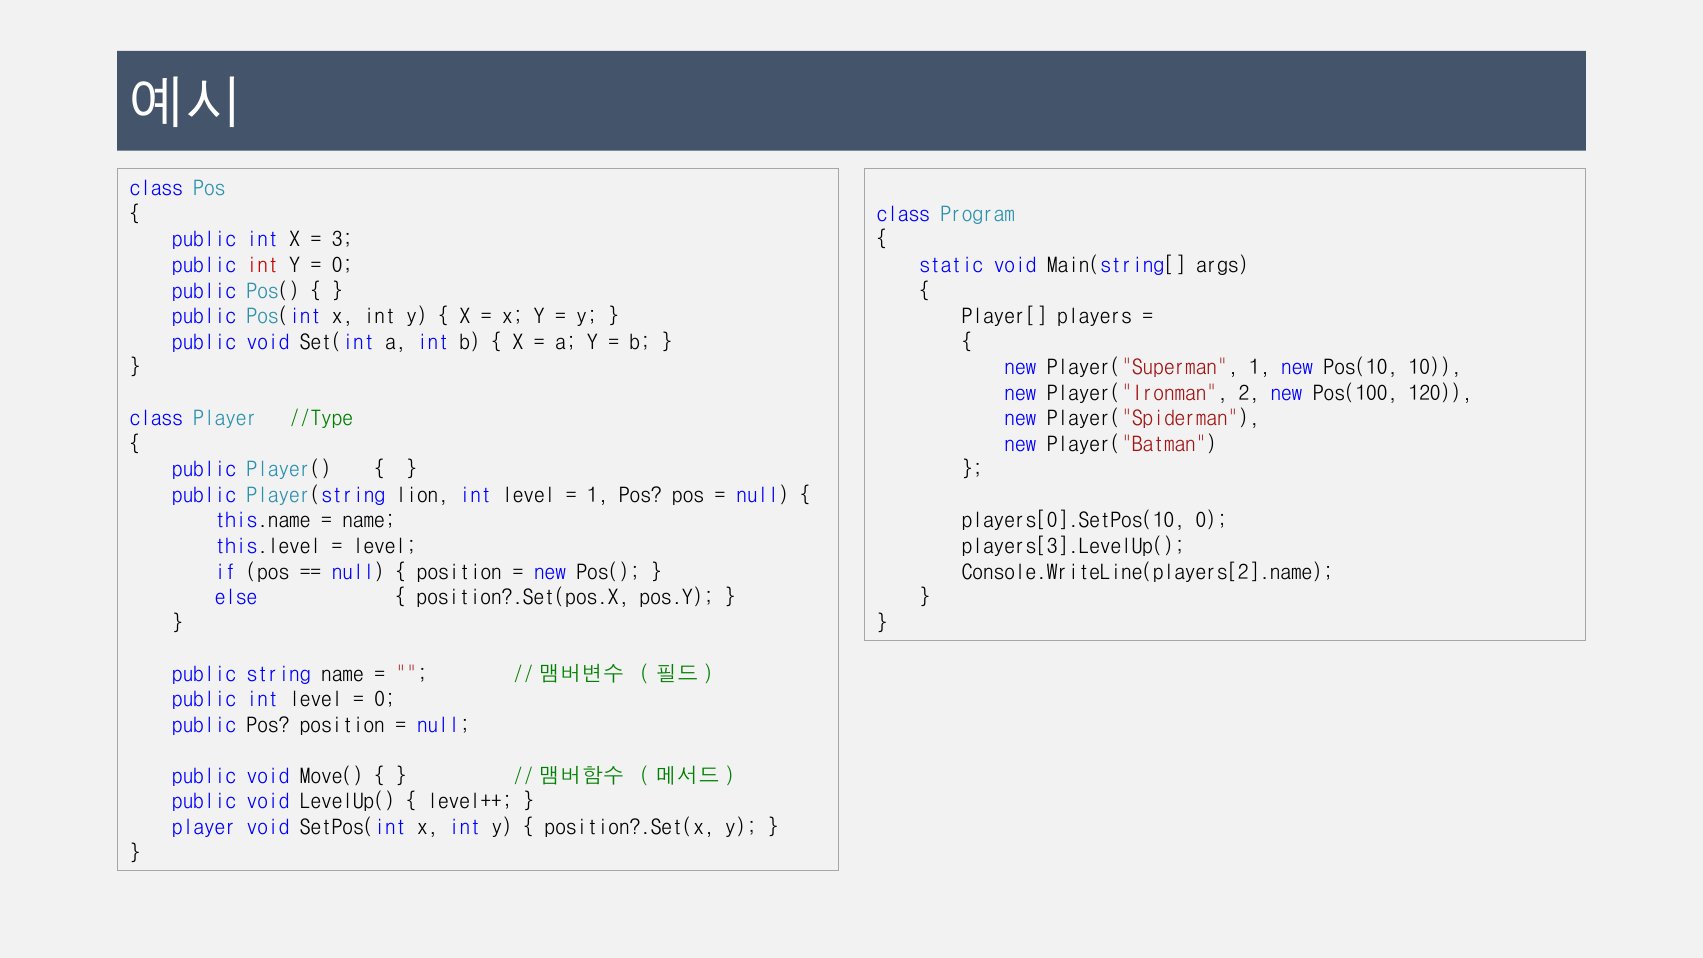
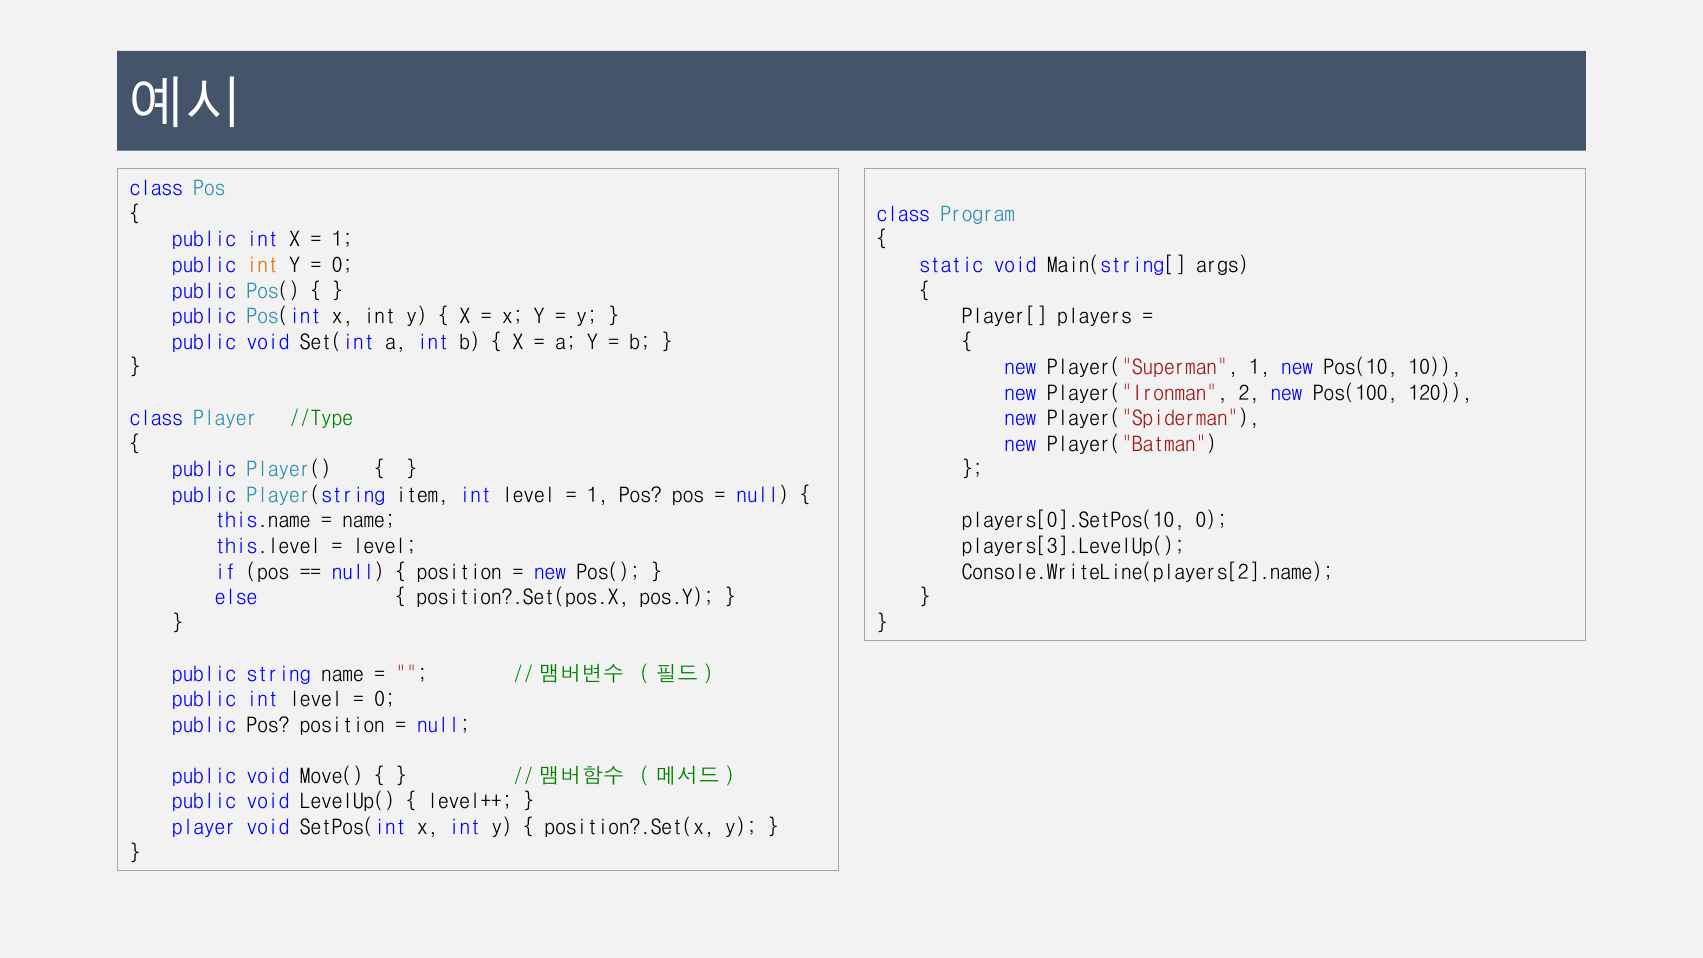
3 at (342, 240): 3 -> 1
int at (263, 265) colour: red -> orange
lion: lion -> item
